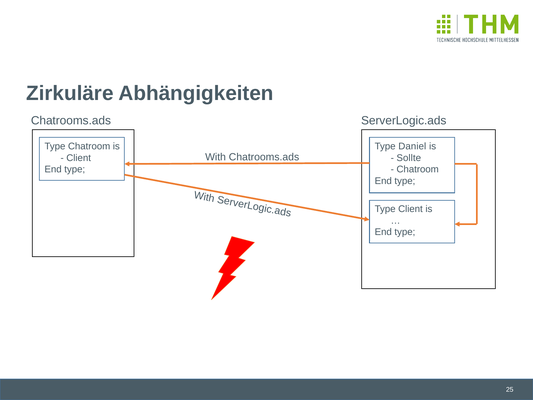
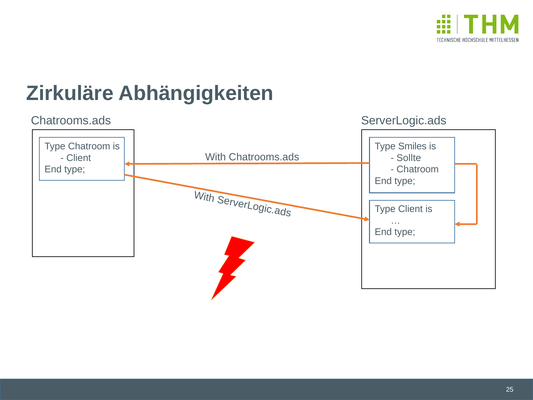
Daniel: Daniel -> Smiles
